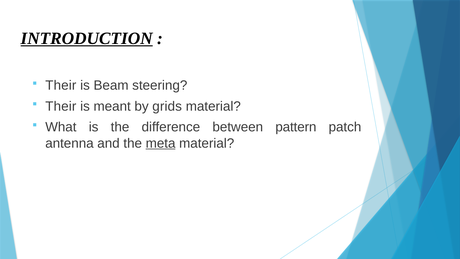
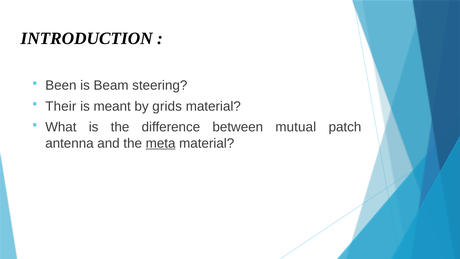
INTRODUCTION underline: present -> none
Their at (61, 85): Their -> Been
pattern: pattern -> mutual
